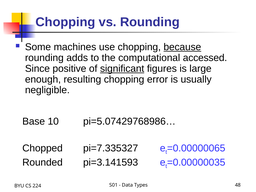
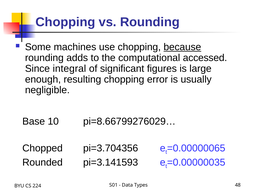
positive: positive -> integral
significant underline: present -> none
pi=5.07429768986…: pi=5.07429768986… -> pi=8.66799276029…
pi=7.335327: pi=7.335327 -> pi=3.704356
